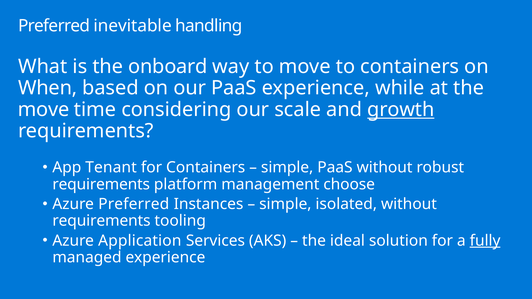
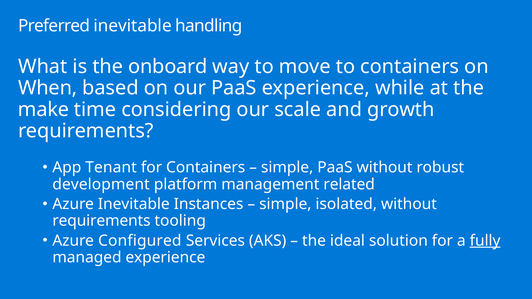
move at (44, 110): move -> make
growth underline: present -> none
requirements at (101, 184): requirements -> development
choose: choose -> related
Azure Preferred: Preferred -> Inevitable
Application: Application -> Configured
